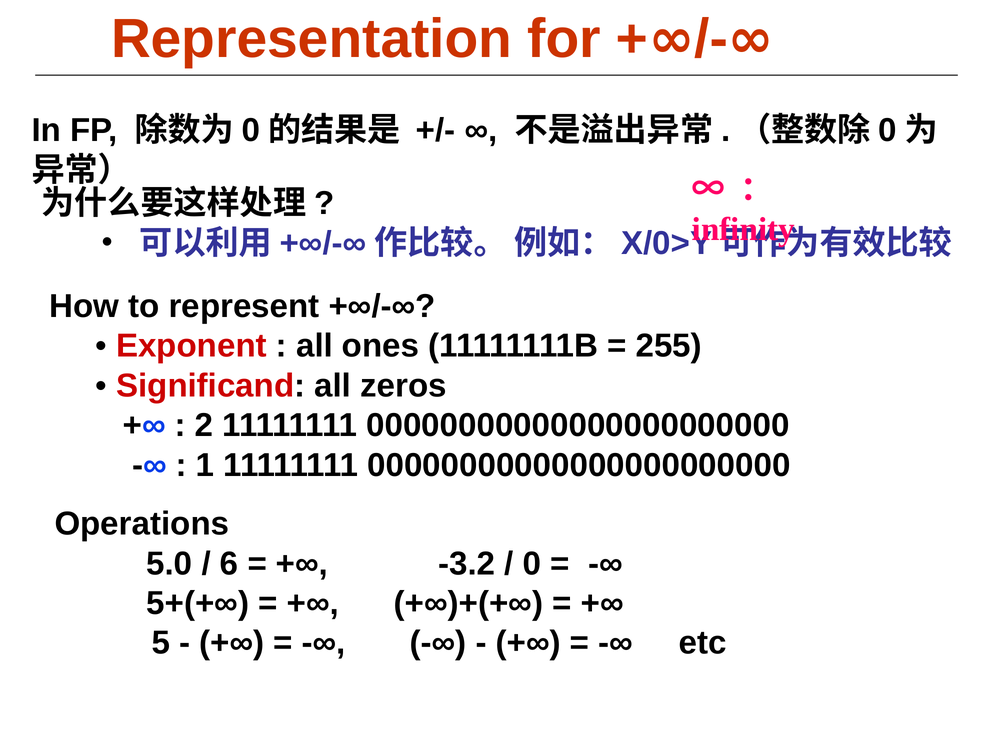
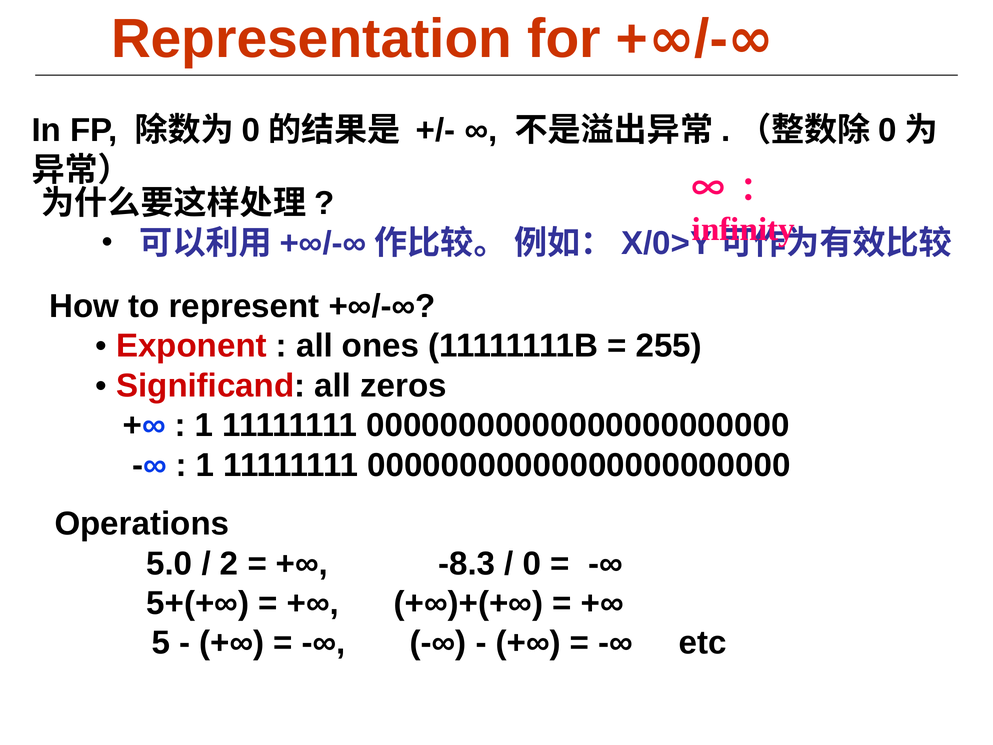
2 at (204, 425): 2 -> 1
6: 6 -> 2
-3.2: -3.2 -> -8.3
